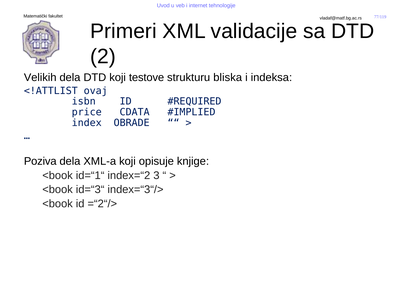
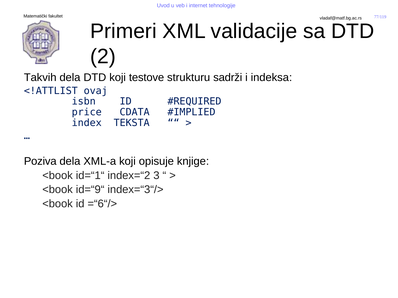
Velikih: Velikih -> Takvih
bliska: bliska -> sadrži
OBRADE: OBRADE -> TEKSTA
id=“3“: id=“3“ -> id=“9“
=“2“/>: =“2“/> -> =“6“/>
